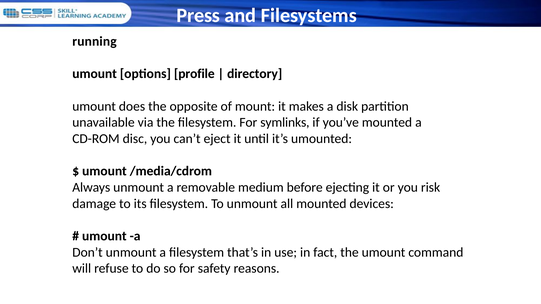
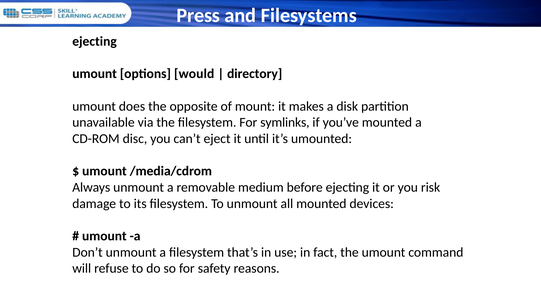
running at (94, 41): running -> ejecting
profile: profile -> would
